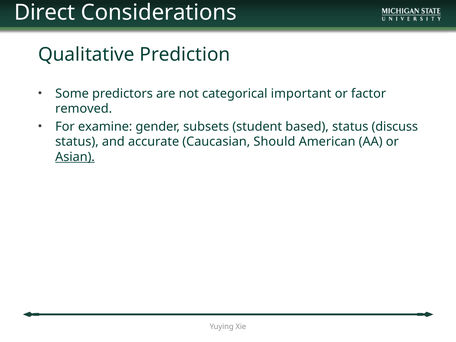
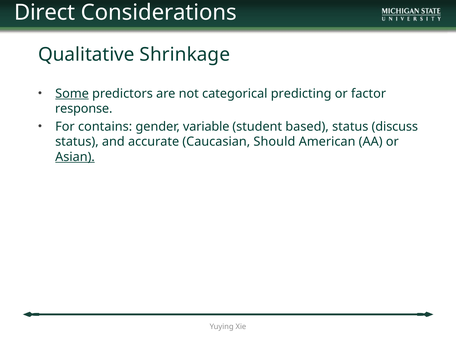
Prediction: Prediction -> Shrinkage
Some underline: none -> present
important: important -> predicting
removed: removed -> response
examine: examine -> contains
subsets: subsets -> variable
